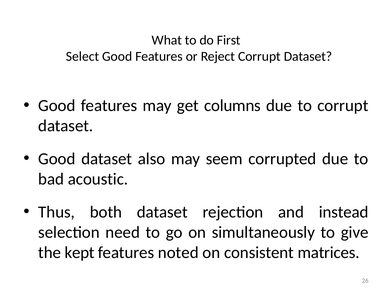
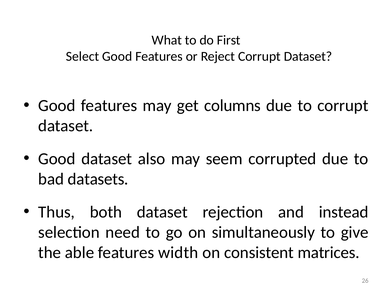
acoustic: acoustic -> datasets
kept: kept -> able
noted: noted -> width
